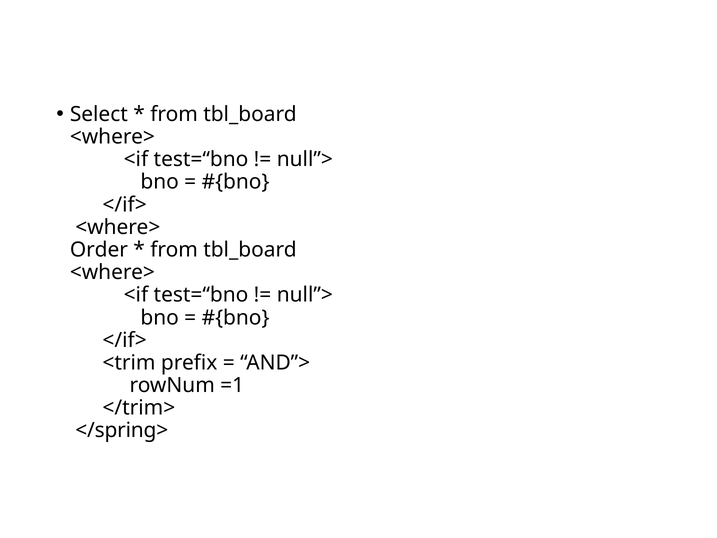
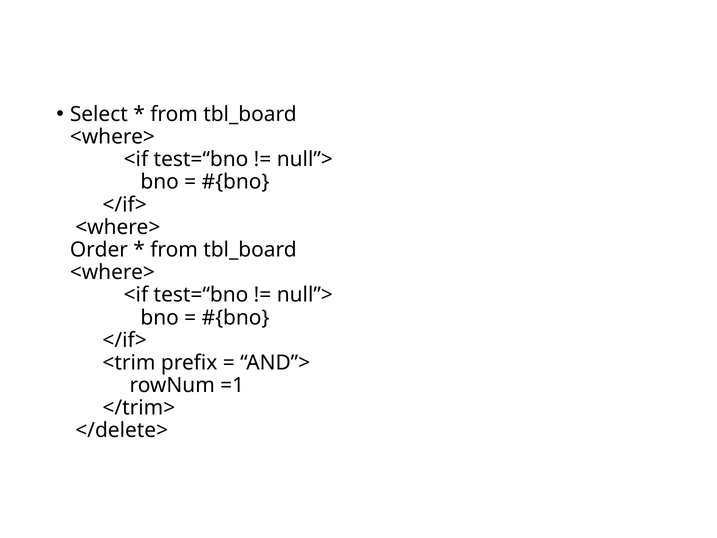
</spring>: </spring> -> </delete>
